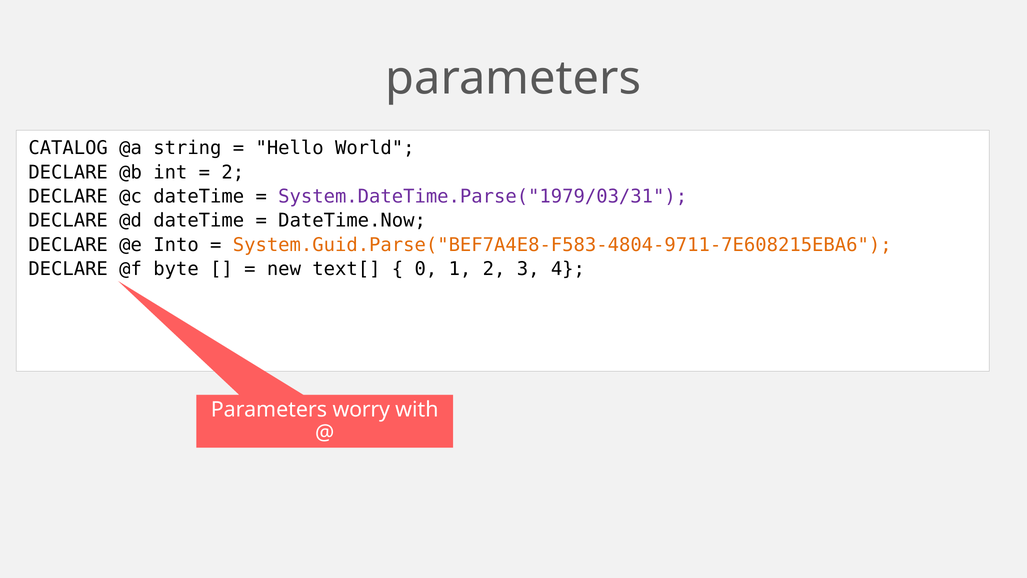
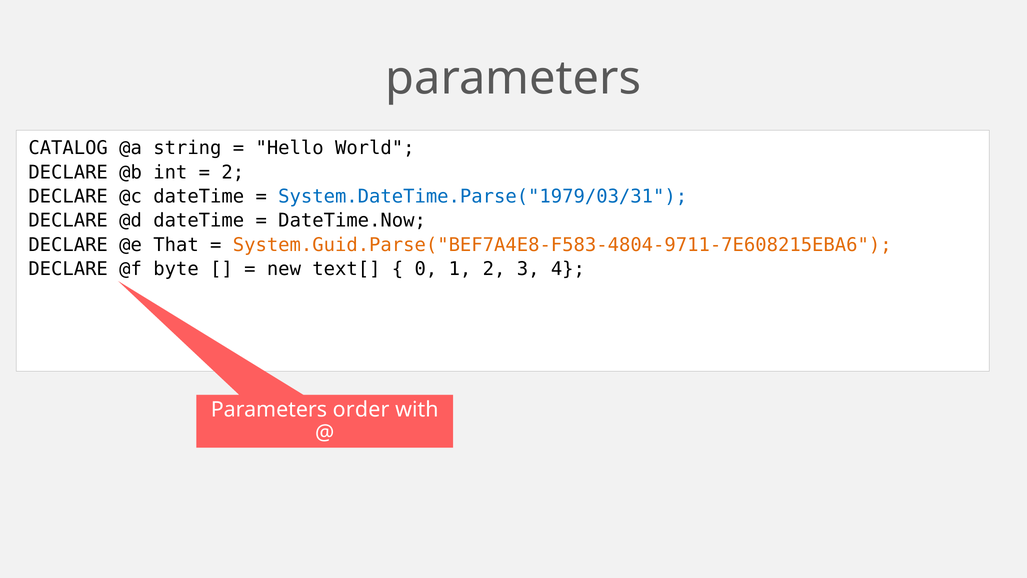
System.DateTime.Parse("1979/03/31 colour: purple -> blue
Into: Into -> That
worry: worry -> order
